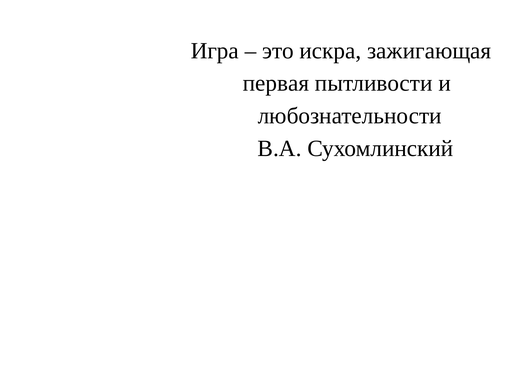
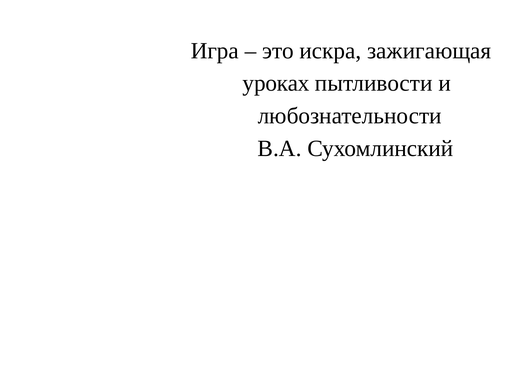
первая: первая -> уроках
